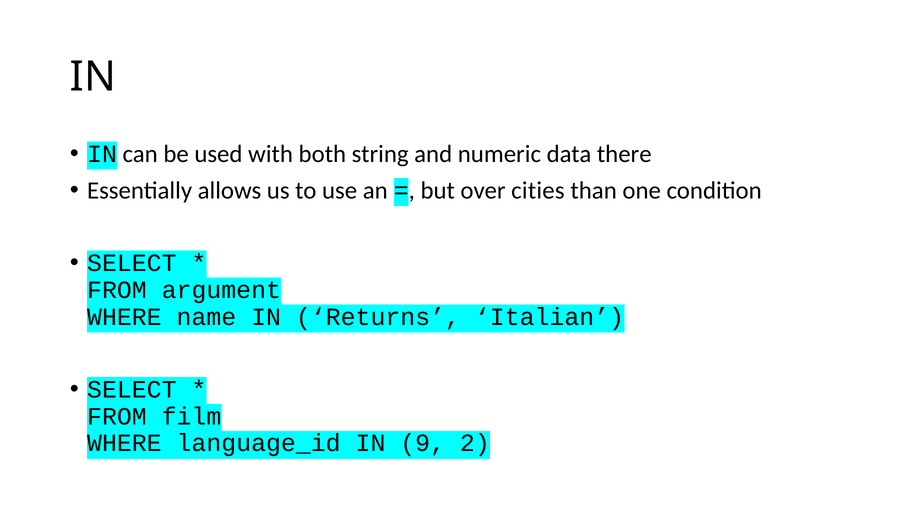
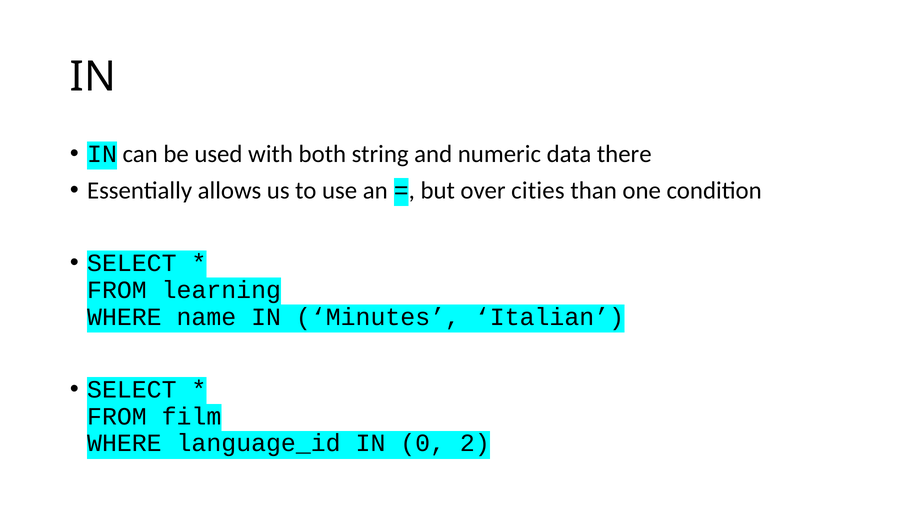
argument: argument -> learning
Returns: Returns -> Minutes
9: 9 -> 0
